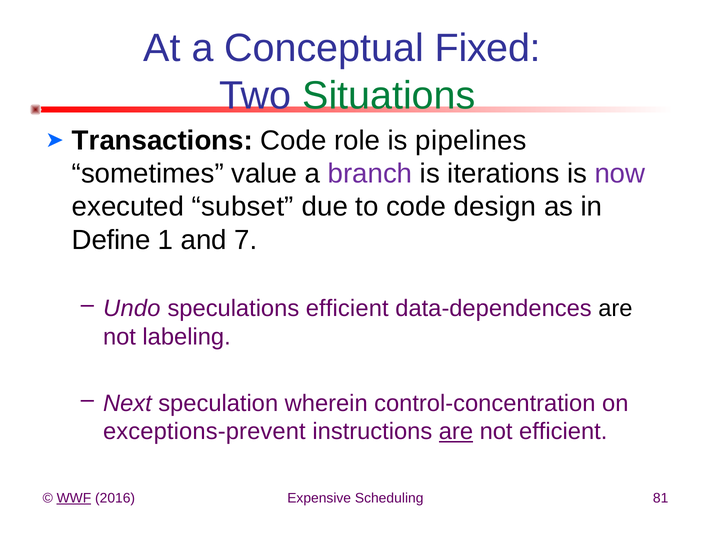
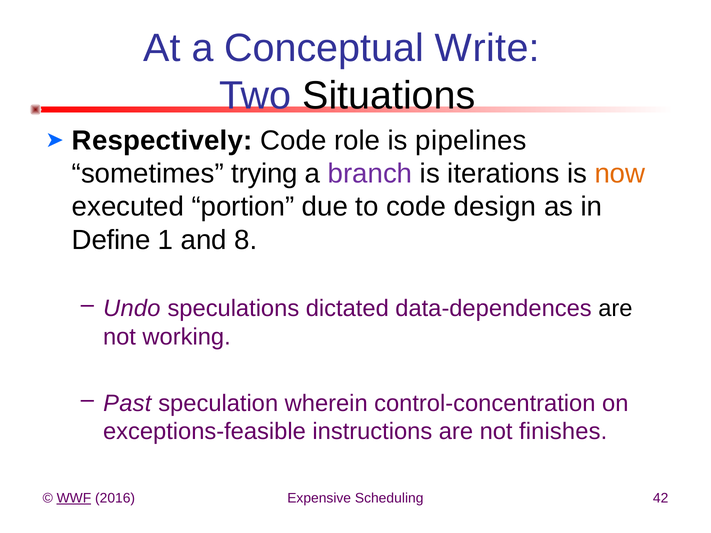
Fixed: Fixed -> Write
Situations colour: green -> black
Transactions: Transactions -> Respectively
value: value -> trying
now colour: purple -> orange
subset: subset -> portion
7: 7 -> 8
speculations efficient: efficient -> dictated
labeling: labeling -> working
Next: Next -> Past
exceptions-prevent: exceptions-prevent -> exceptions-feasible
are at (456, 432) underline: present -> none
not efficient: efficient -> finishes
81: 81 -> 42
